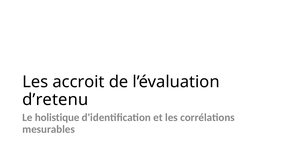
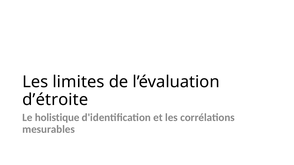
accroit: accroit -> limites
d’retenu: d’retenu -> d’étroite
